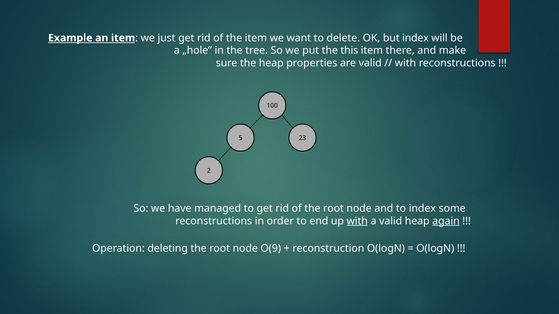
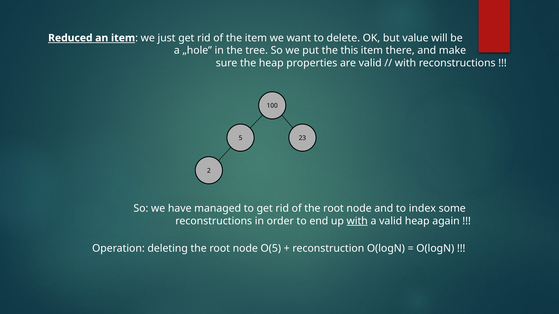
Example: Example -> Reduced
but index: index -> value
again underline: present -> none
O(9: O(9 -> O(5
